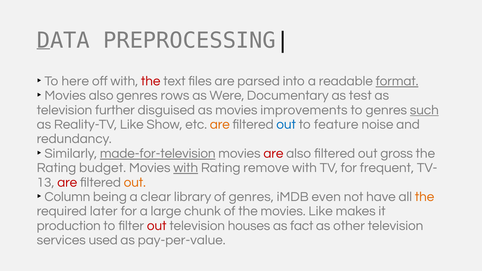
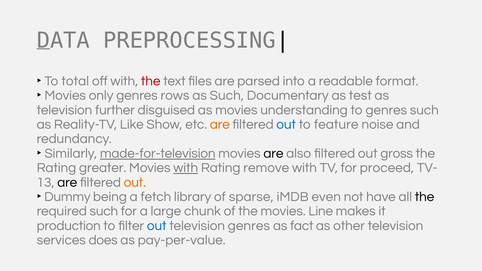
here: here -> total
format underline: present -> none
Movies also: also -> only
as Were: Were -> Such
improvements: improvements -> understanding
such at (424, 110) underline: present -> none
are at (273, 153) colour: red -> black
budget: budget -> greater
frequent: frequent -> proceed
are at (67, 182) colour: red -> black
Column: Column -> Dummy
clear: clear -> fetch
of genres: genres -> sparse
the at (425, 197) colour: orange -> black
required later: later -> such
movies Like: Like -> Line
out at (157, 226) colour: red -> blue
television houses: houses -> genres
used: used -> does
